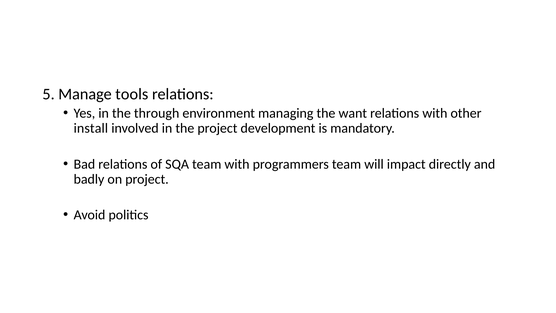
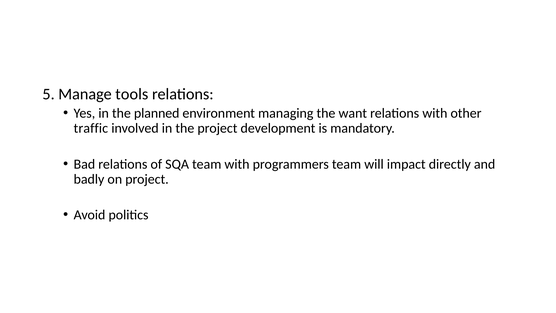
through: through -> planned
install: install -> traffic
